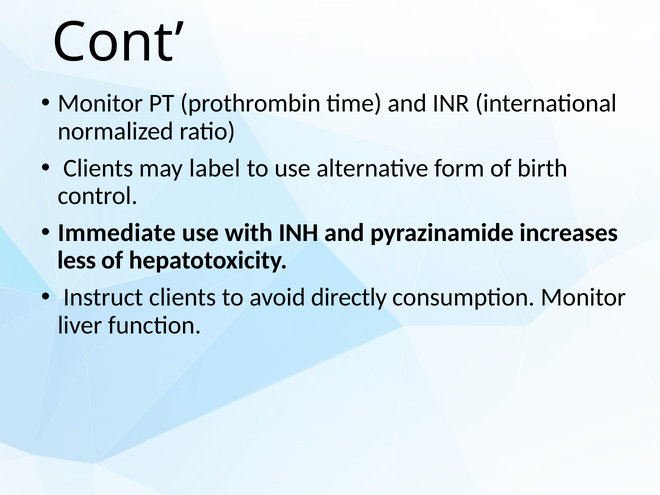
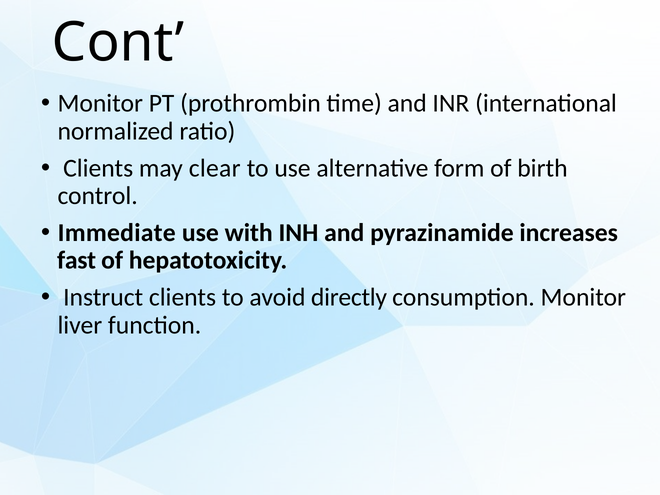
label: label -> clear
less: less -> fast
